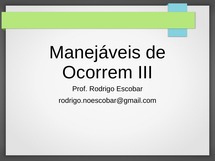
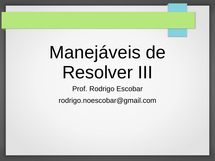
Ocorrem: Ocorrem -> Resolver
